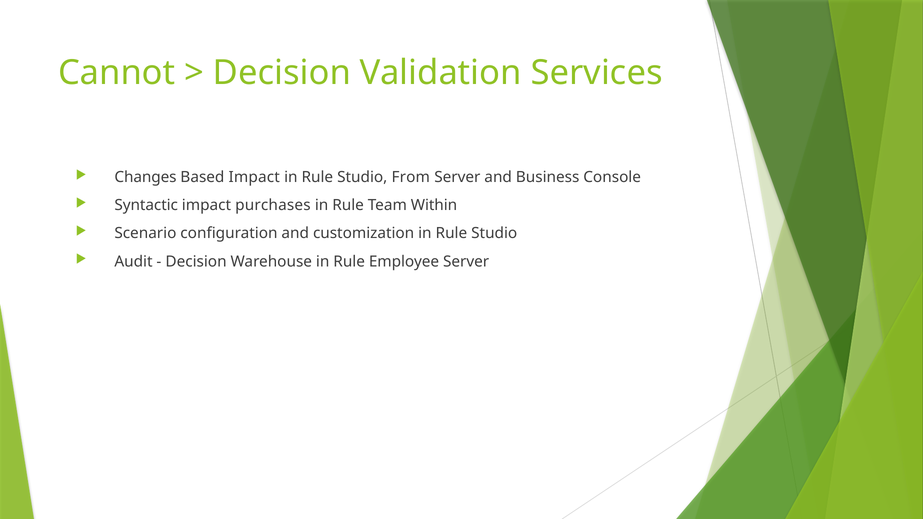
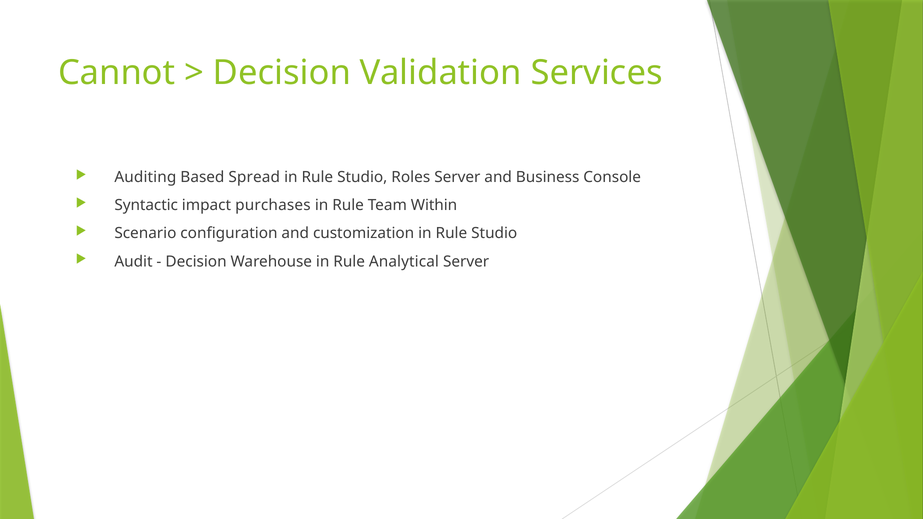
Changes: Changes -> Auditing
Based Impact: Impact -> Spread
From: From -> Roles
Employee: Employee -> Analytical
